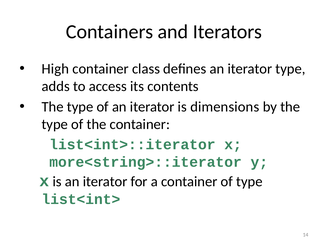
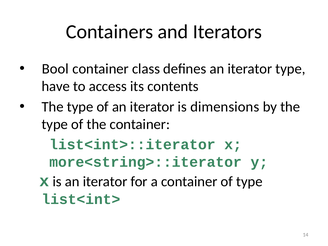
High: High -> Bool
adds: adds -> have
